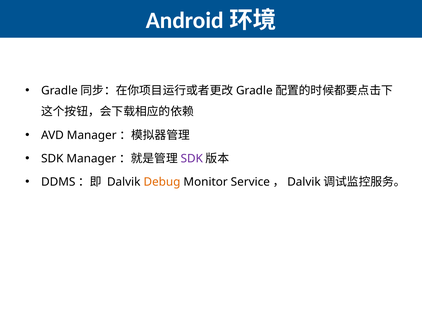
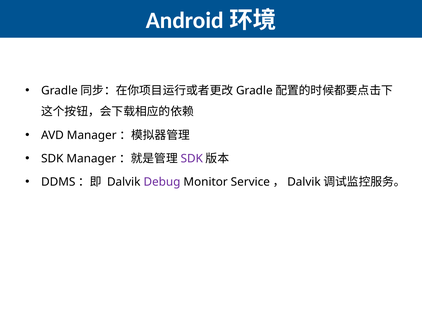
Debug colour: orange -> purple
